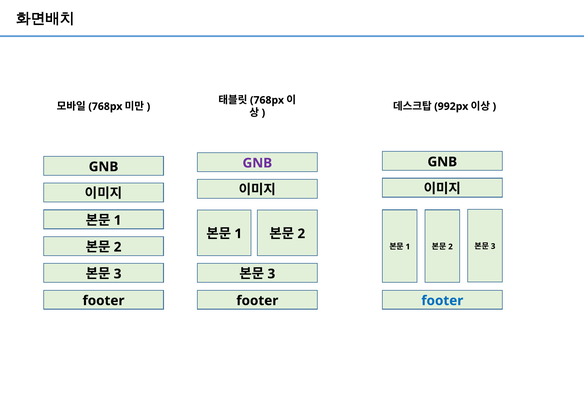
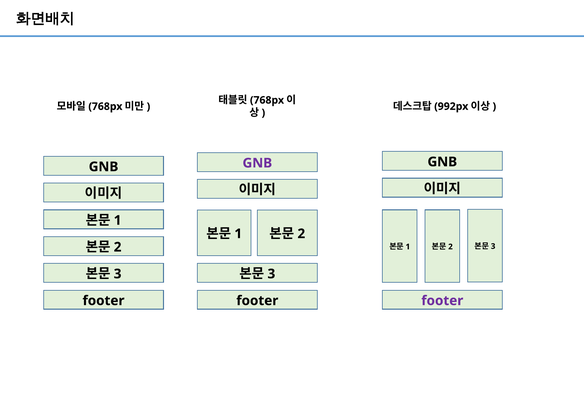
footer at (442, 301) colour: blue -> purple
